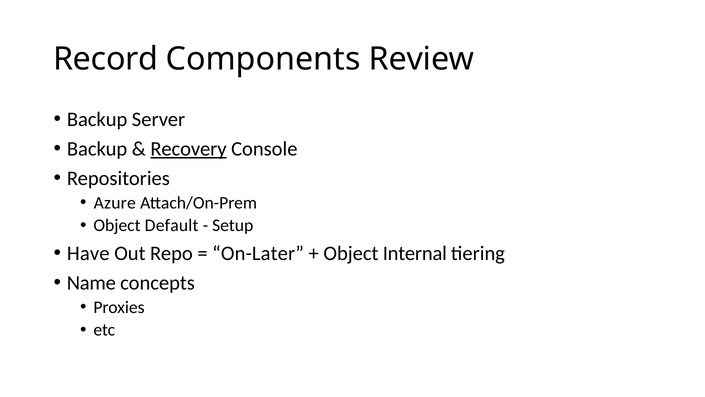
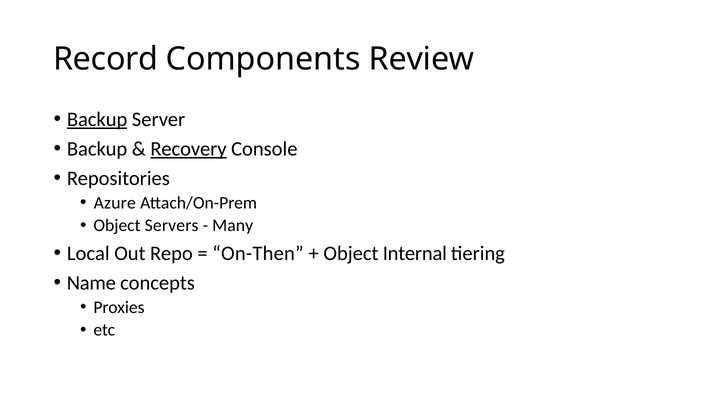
Backup at (97, 119) underline: none -> present
Default: Default -> Servers
Setup: Setup -> Many
Have: Have -> Local
On-Later: On-Later -> On-Then
